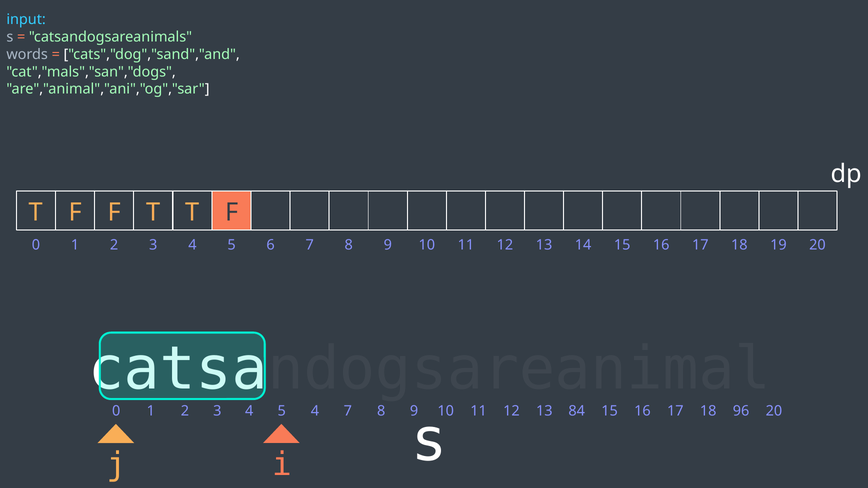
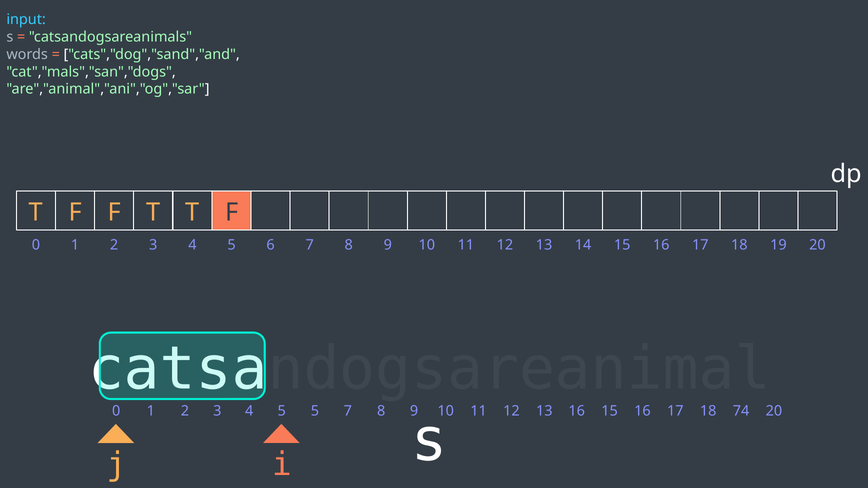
5 4: 4 -> 5
13 84: 84 -> 16
96: 96 -> 74
